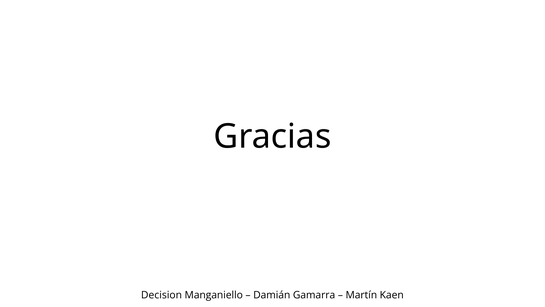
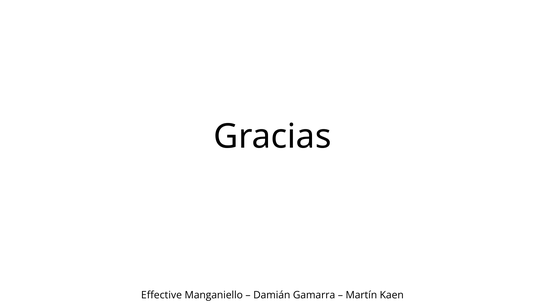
Decision: Decision -> Effective
